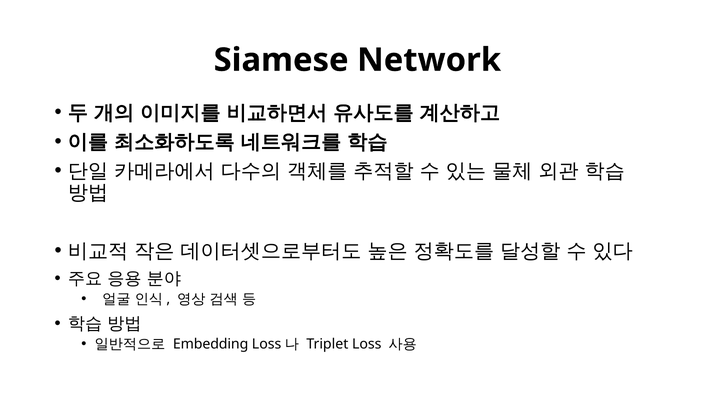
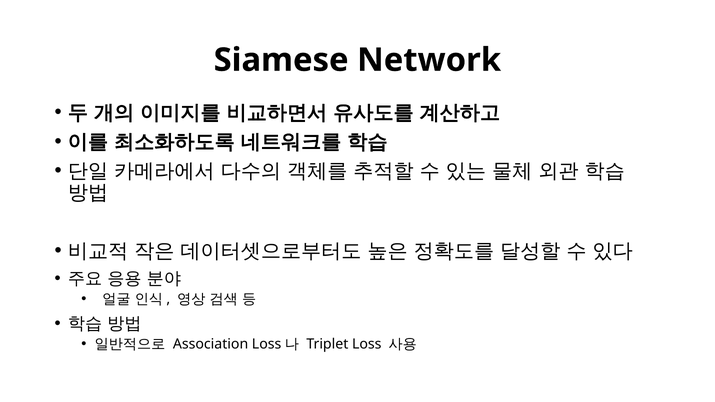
Embedding: Embedding -> Association
